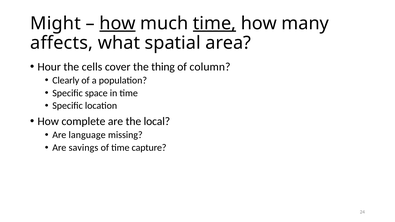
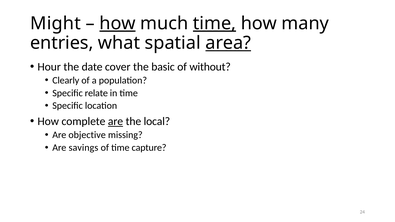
affects: affects -> entries
area underline: none -> present
cells: cells -> date
thing: thing -> basic
column: column -> without
space: space -> relate
are at (115, 121) underline: none -> present
language: language -> objective
